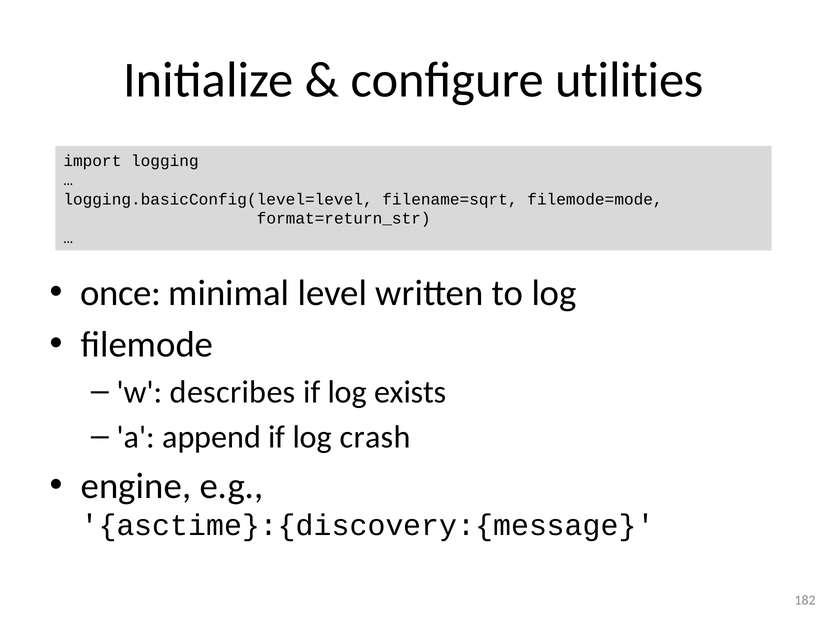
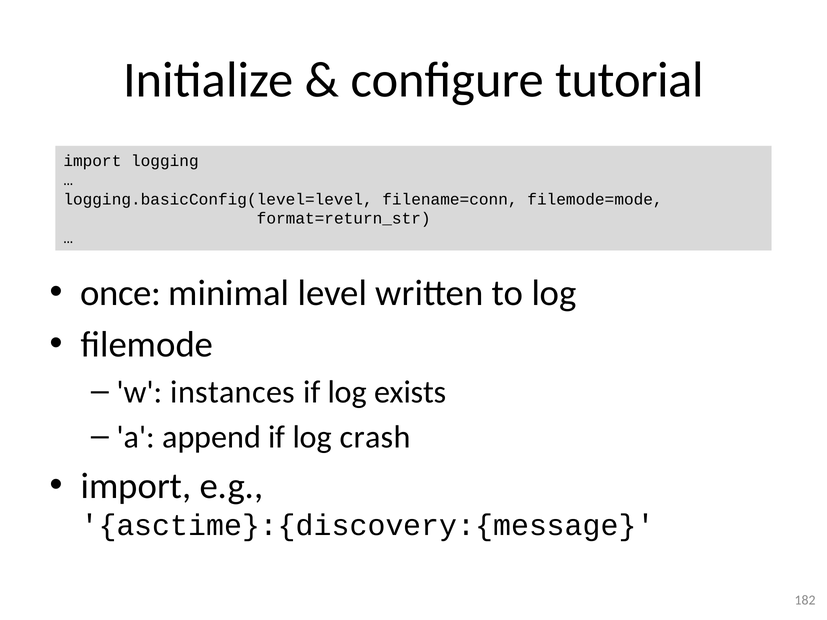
utilities: utilities -> tutorial
filename=sqrt: filename=sqrt -> filename=conn
describes: describes -> instances
engine at (136, 486): engine -> import
